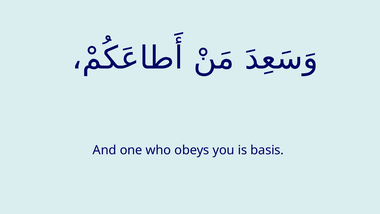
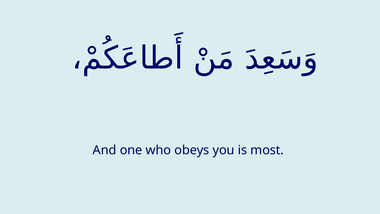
basis: basis -> most
